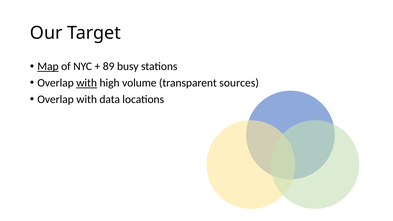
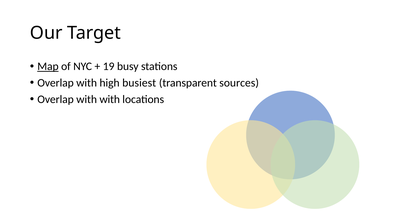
89: 89 -> 19
with at (87, 83) underline: present -> none
volume: volume -> busiest
with data: data -> with
